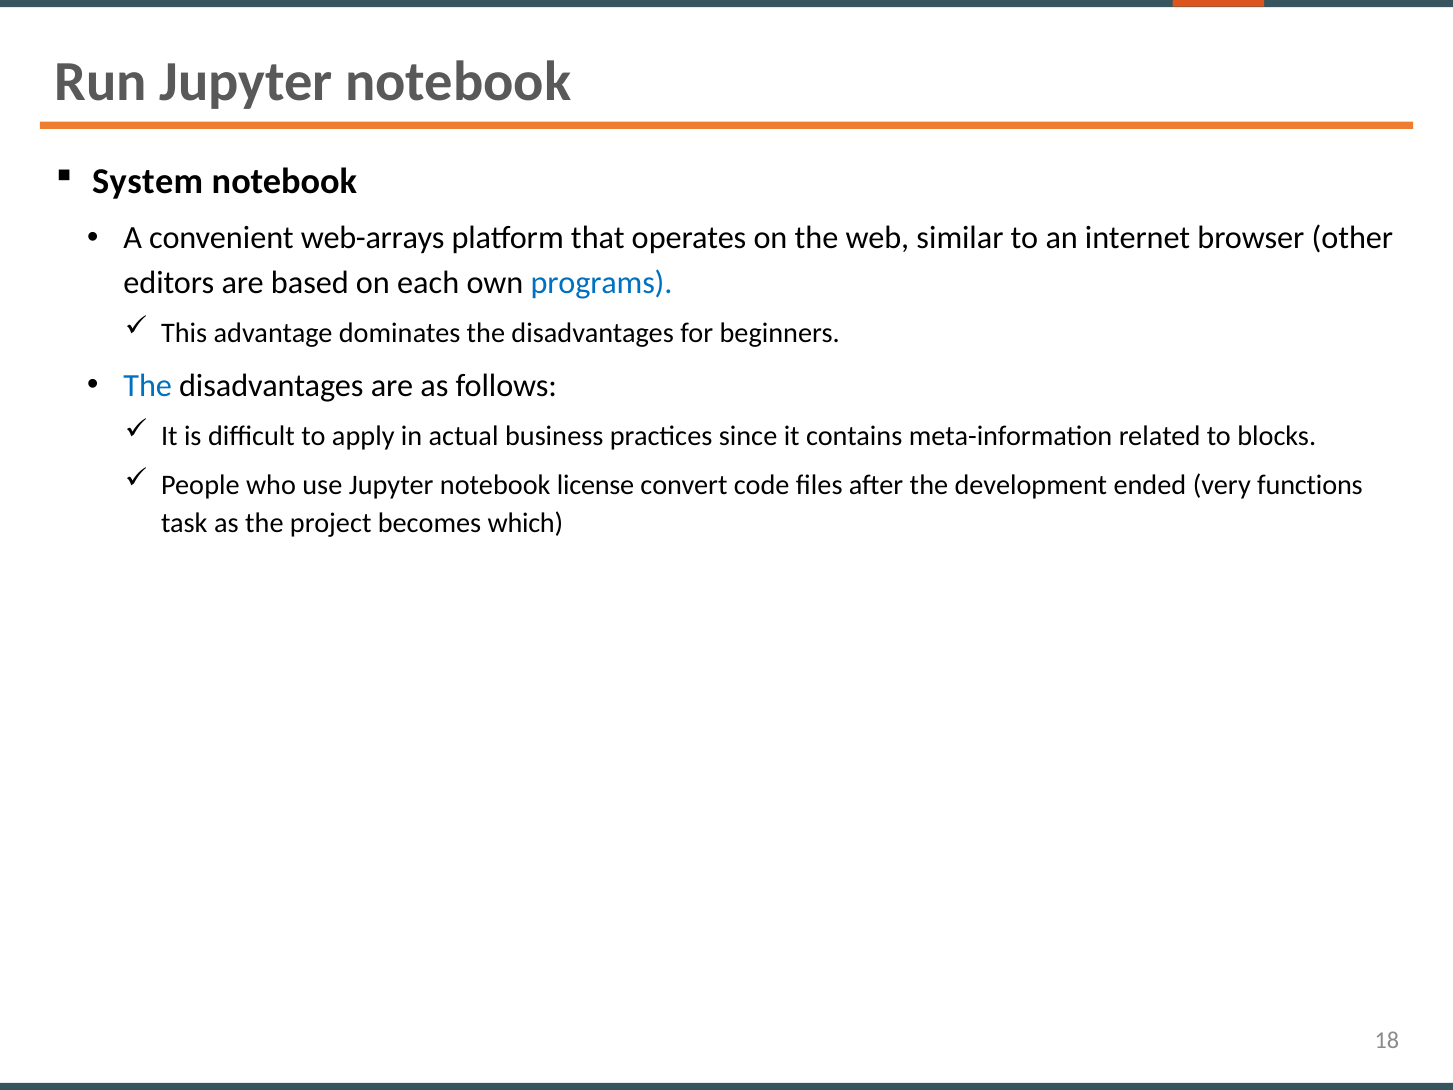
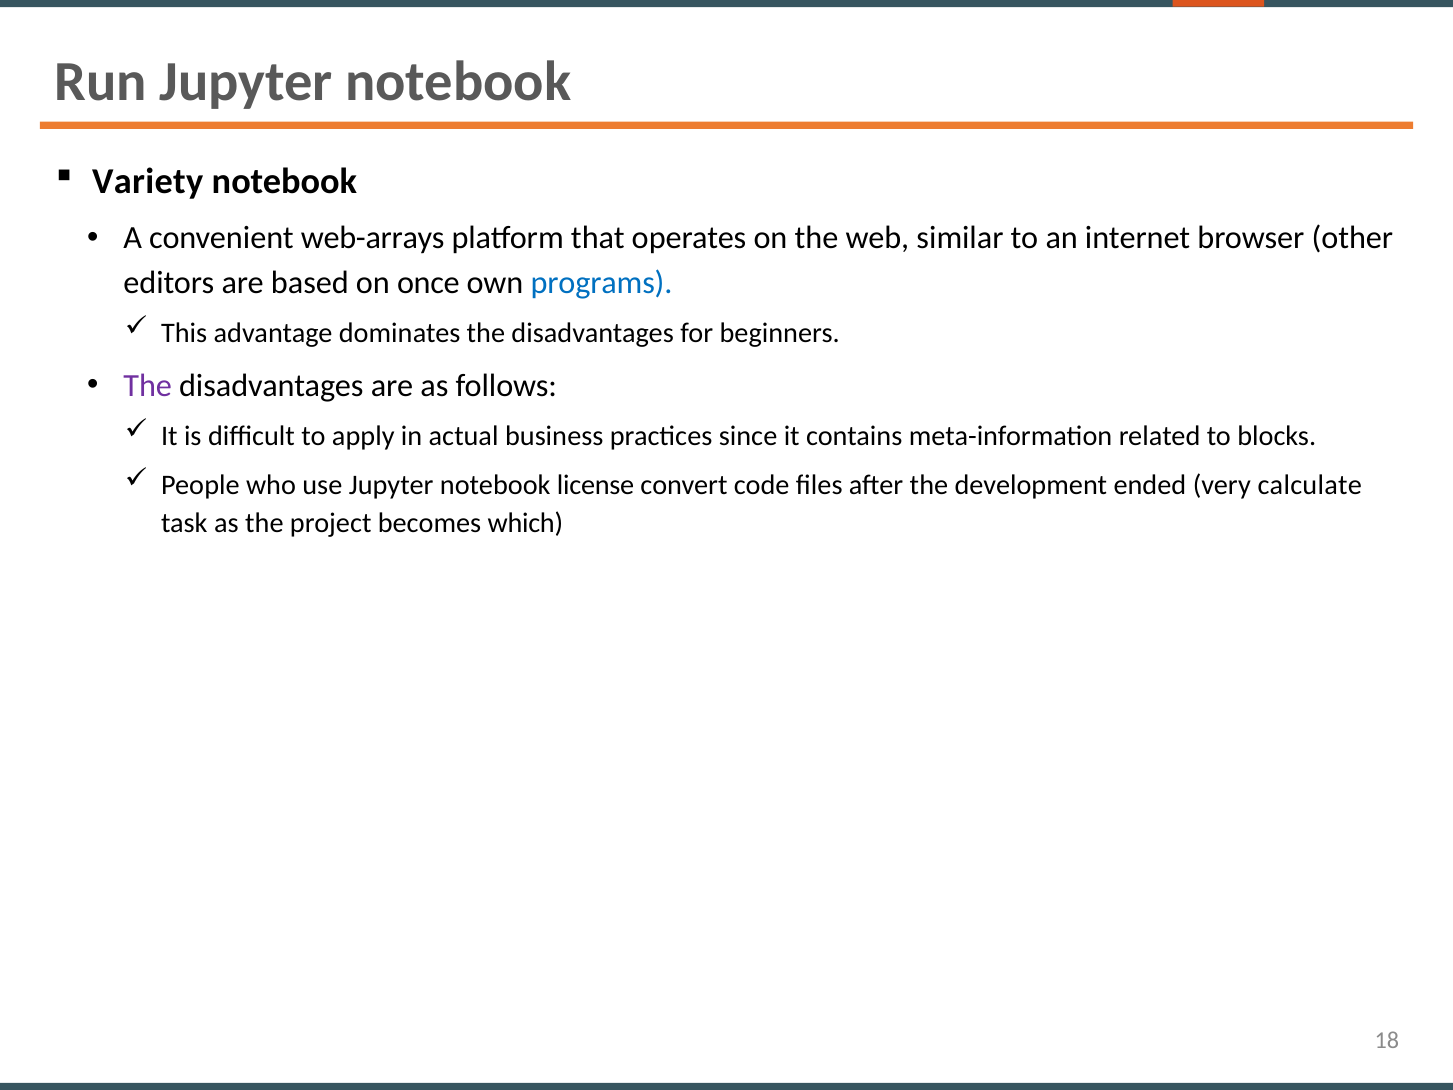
System: System -> Variety
each: each -> once
The at (148, 385) colour: blue -> purple
functions: functions -> calculate
